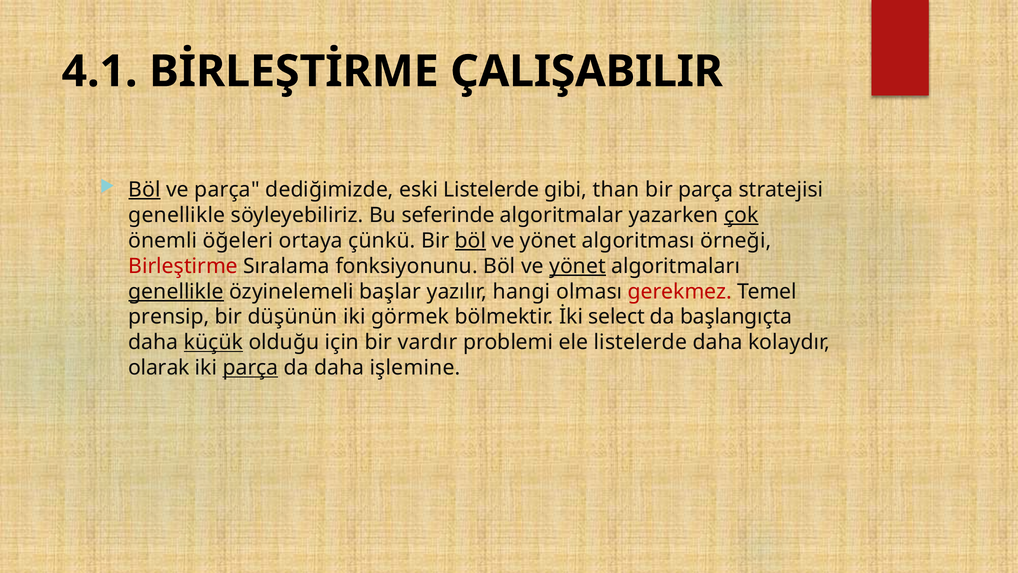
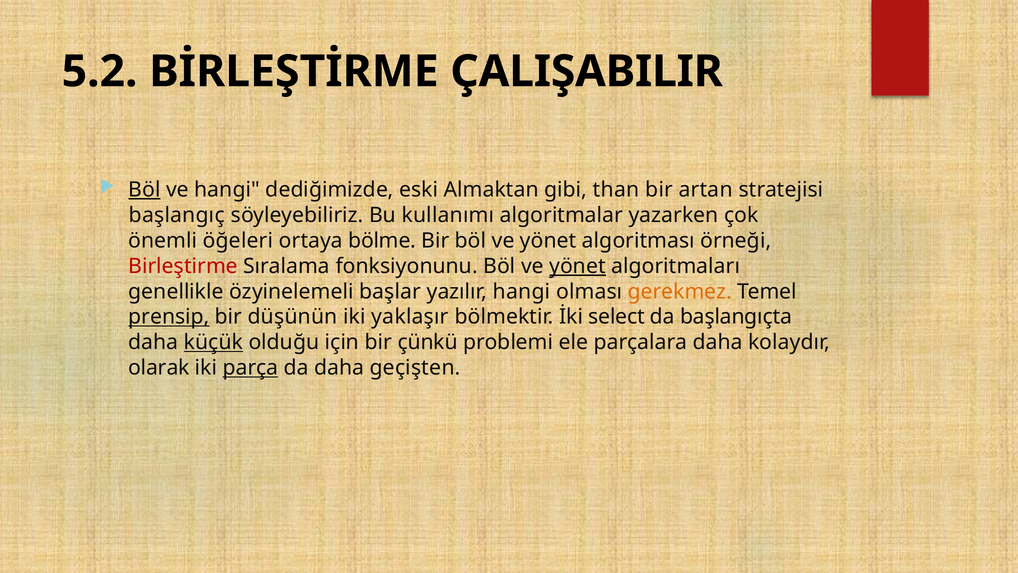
4.1: 4.1 -> 5.2
ve parça: parça -> hangi
eski Listelerde: Listelerde -> Almaktan
bir parça: parça -> artan
genellikle at (177, 215): genellikle -> başlangıç
seferinde: seferinde -> kullanımı
çok underline: present -> none
çünkü: çünkü -> bölme
böl at (470, 240) underline: present -> none
genellikle at (176, 291) underline: present -> none
gerekmez colour: red -> orange
prensip underline: none -> present
görmek: görmek -> yaklaşır
vardır: vardır -> çünkü
ele listelerde: listelerde -> parçalara
işlemine: işlemine -> geçişten
